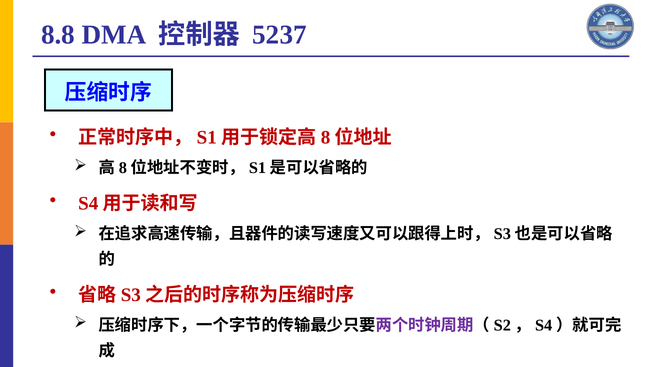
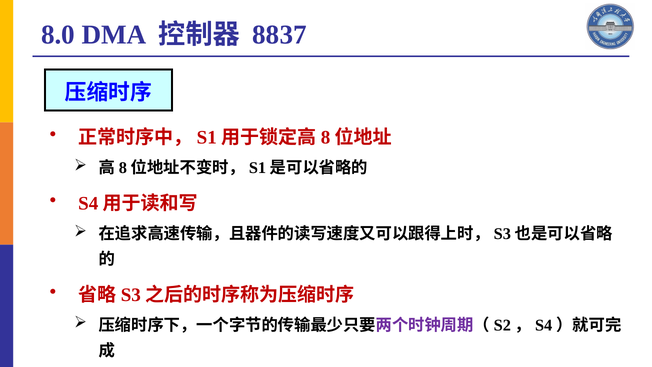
8.8: 8.8 -> 8.0
5237: 5237 -> 8837
